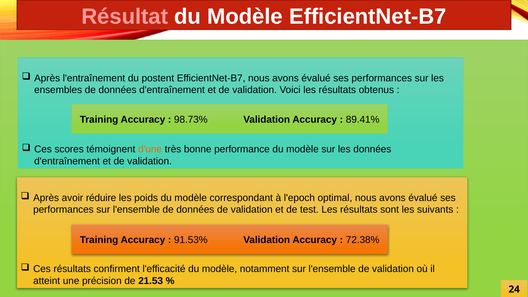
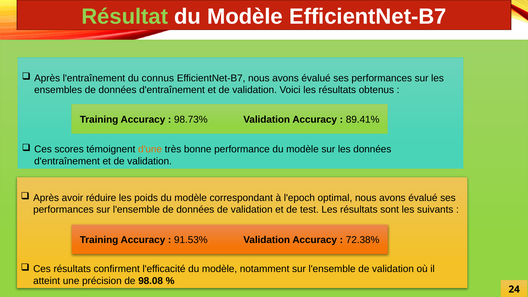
Résultat colour: pink -> light green
postent: postent -> connus
21.53: 21.53 -> 98.08
